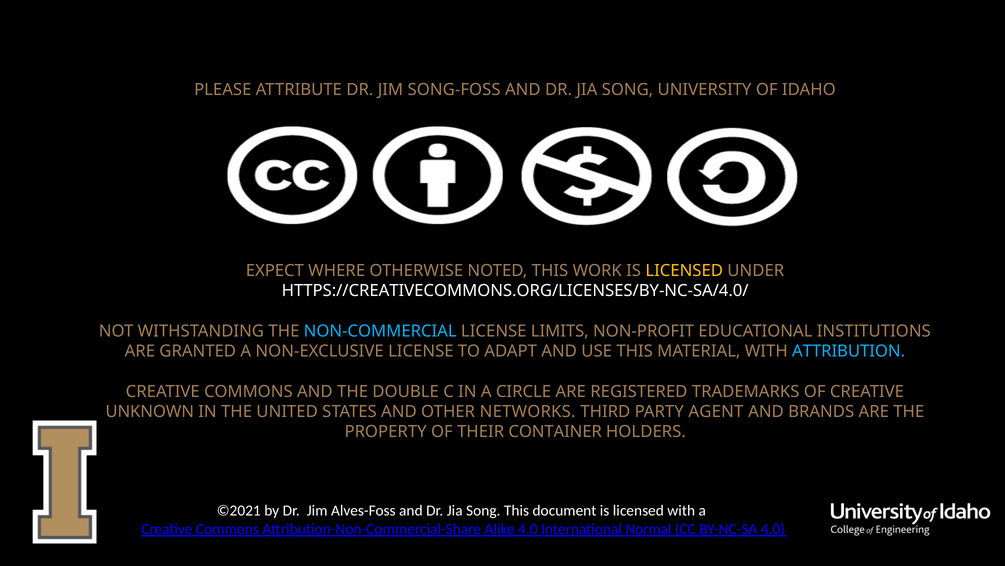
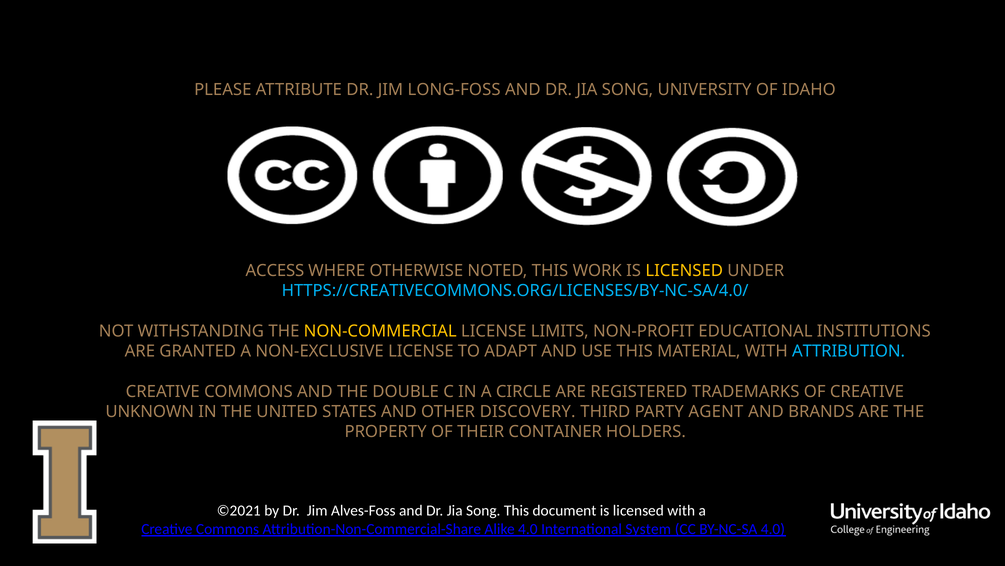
SONG-FOSS: SONG-FOSS -> LONG-FOSS
EXPECT: EXPECT -> ACCESS
HTTPS://CREATIVECOMMONS.ORG/LICENSES/BY-NC-SA/4.0/ colour: white -> light blue
NON-COMMERCIAL colour: light blue -> yellow
NETWORKS: NETWORKS -> DISCOVERY
Normal: Normal -> System
